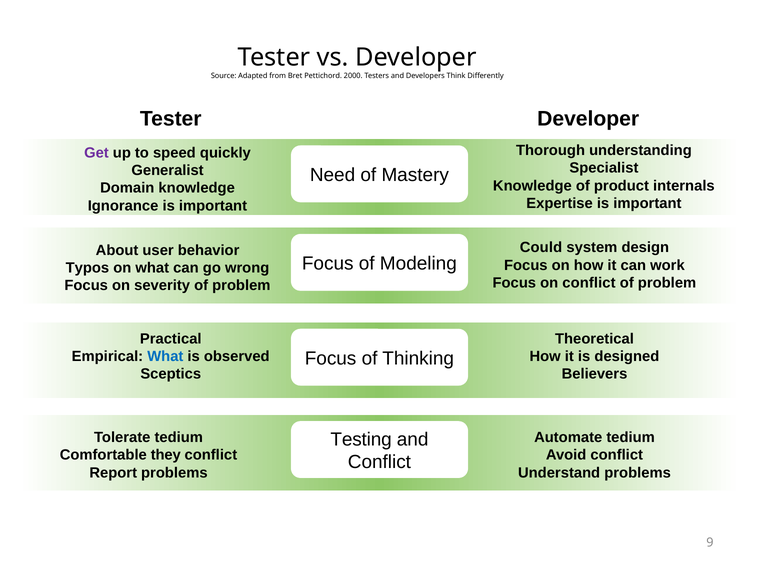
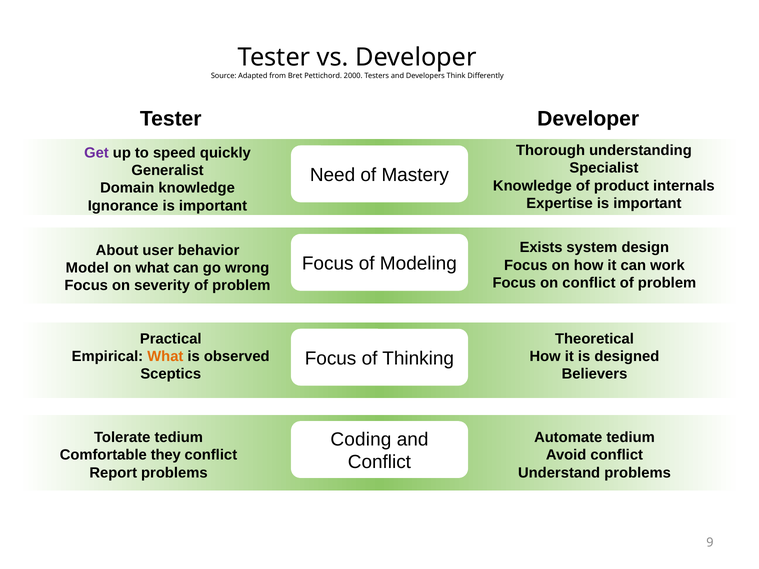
Could: Could -> Exists
Typos: Typos -> Model
What at (165, 357) colour: blue -> orange
Testing: Testing -> Coding
